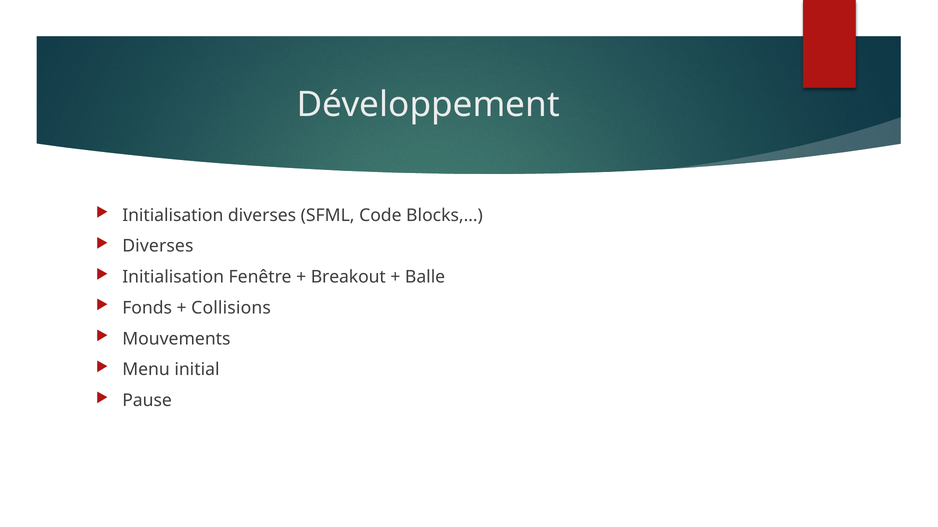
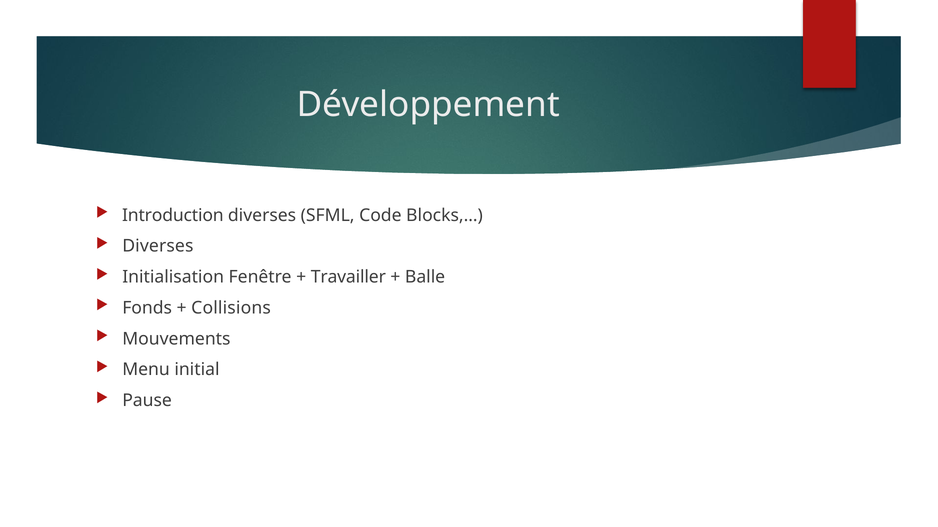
Initialisation at (173, 216): Initialisation -> Introduction
Breakout: Breakout -> Travailler
